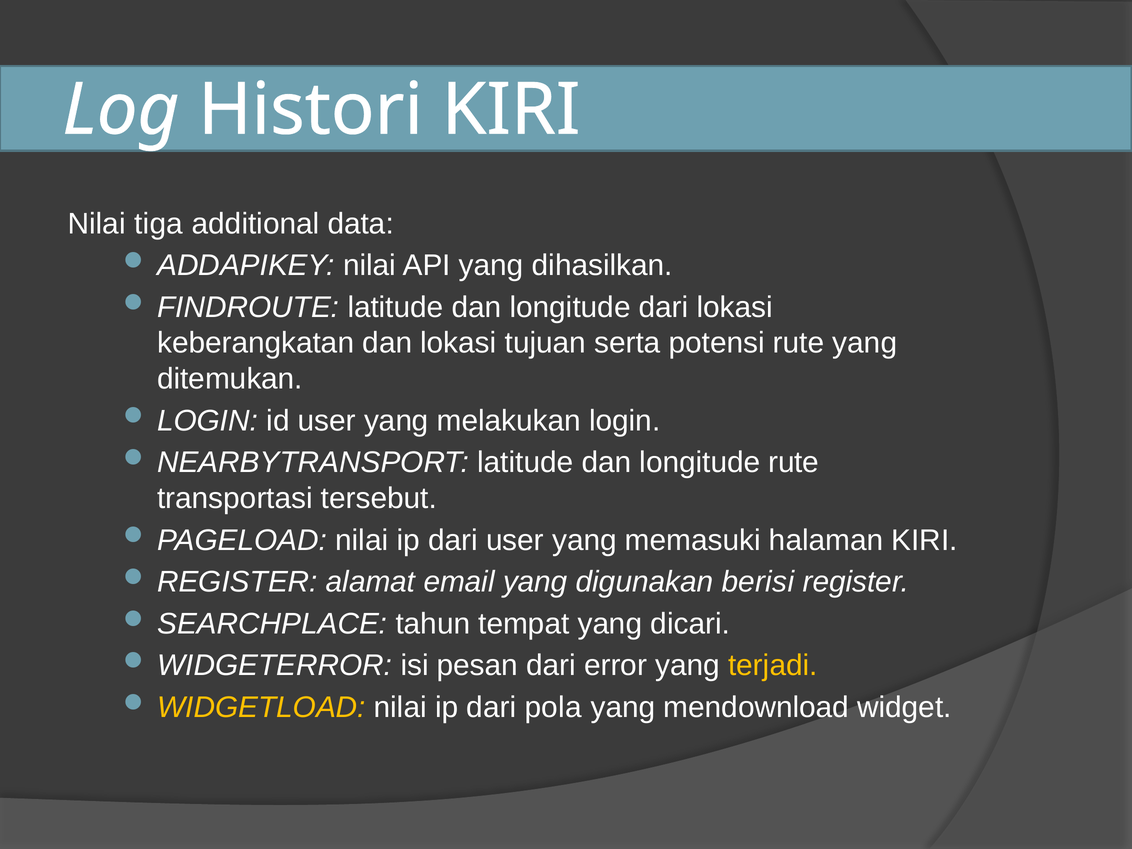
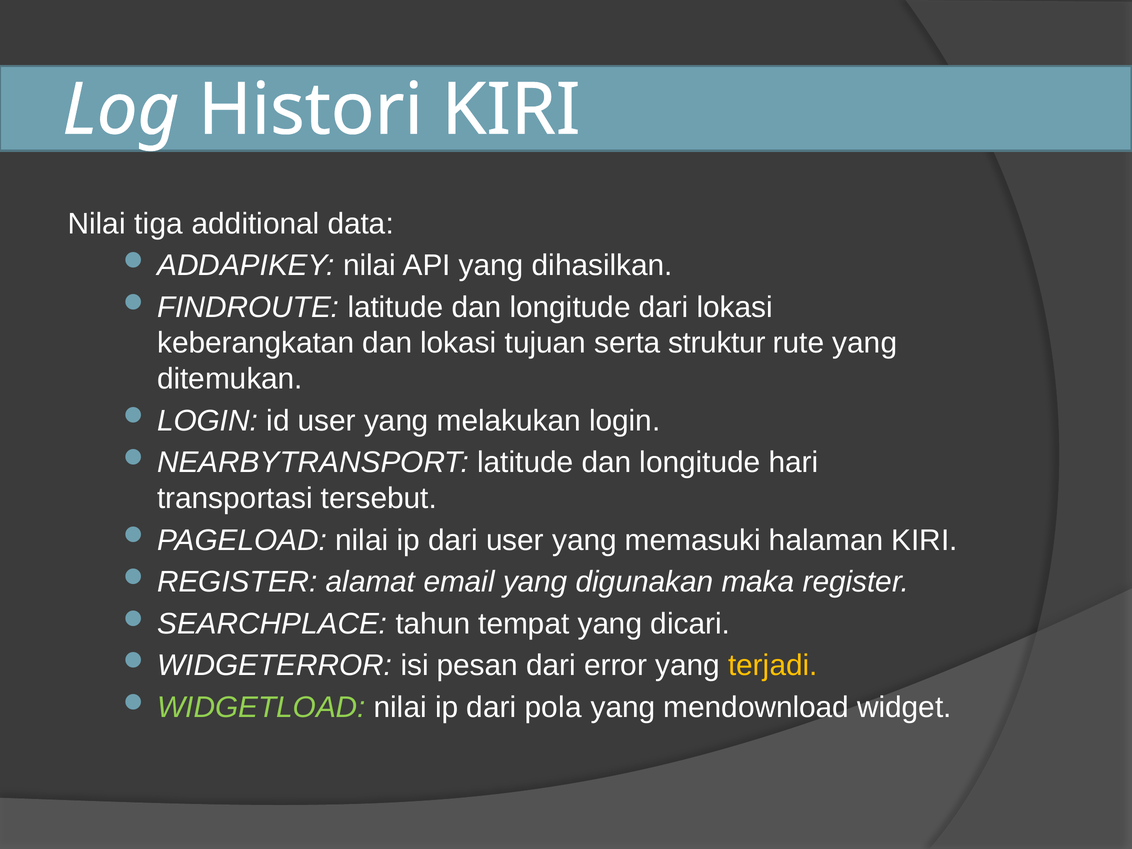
potensi: potensi -> struktur
longitude rute: rute -> hari
berisi: berisi -> maka
WIDGETLOAD colour: yellow -> light green
